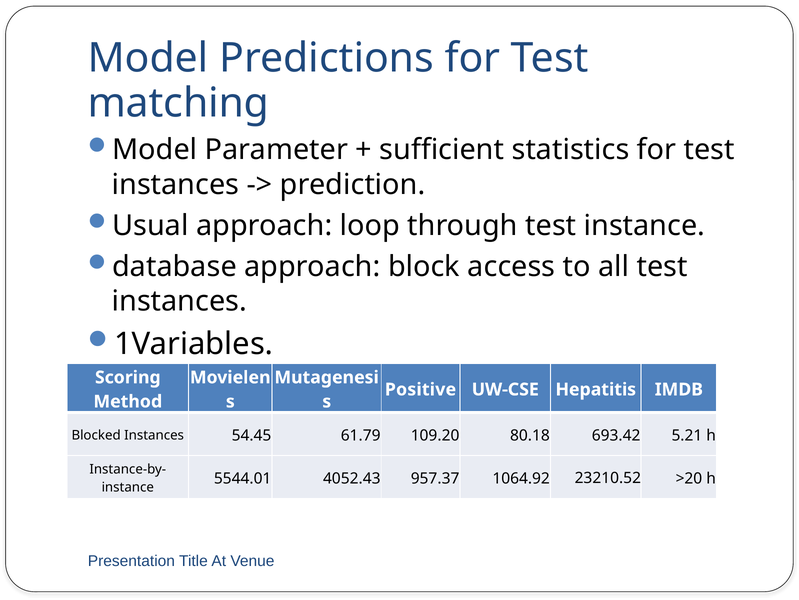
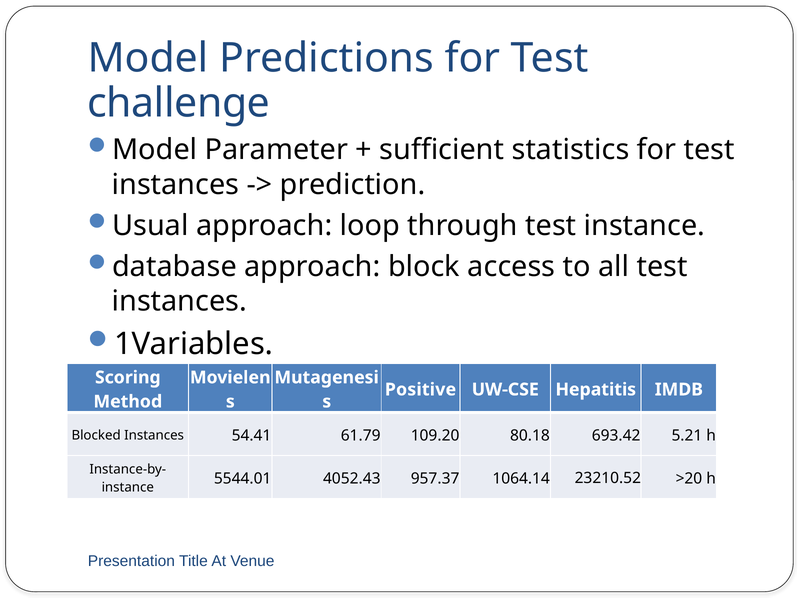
matching: matching -> challenge
54.45: 54.45 -> 54.41
1064.92: 1064.92 -> 1064.14
